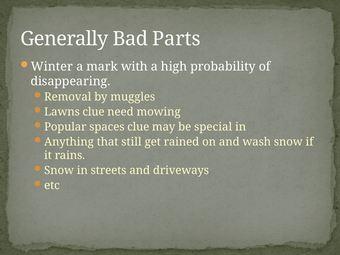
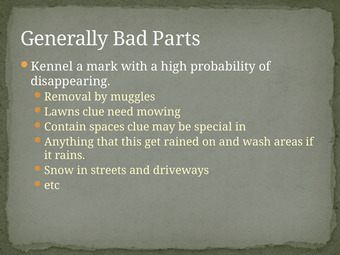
Winter: Winter -> Kennel
Popular: Popular -> Contain
still: still -> this
wash snow: snow -> areas
